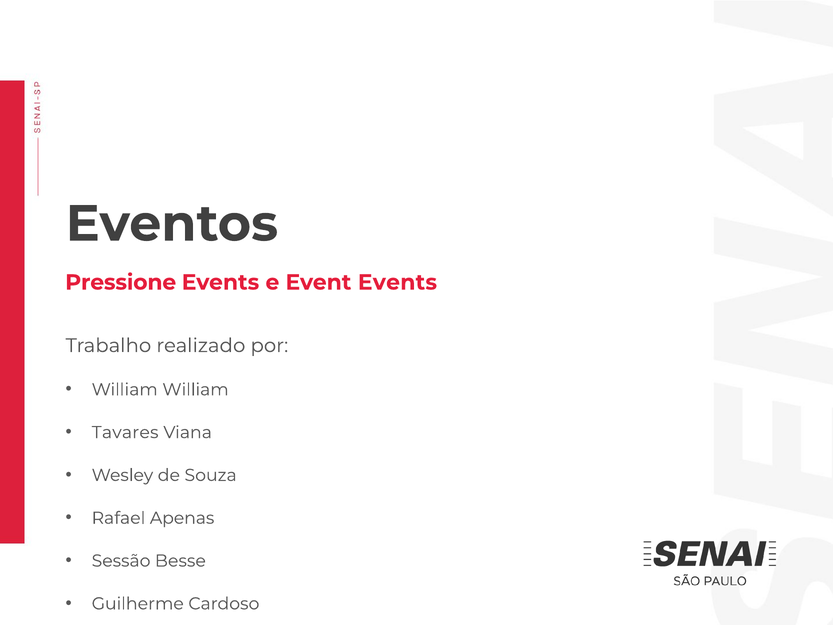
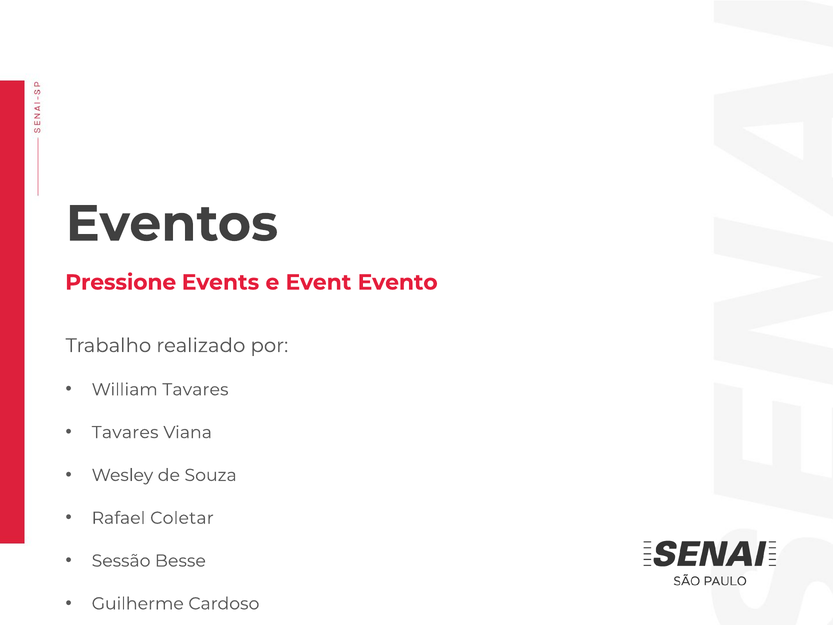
Event Events: Events -> Evento
William William: William -> Tavares
Apenas: Apenas -> Coletar
